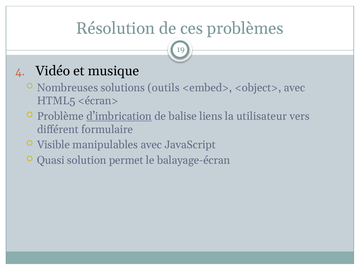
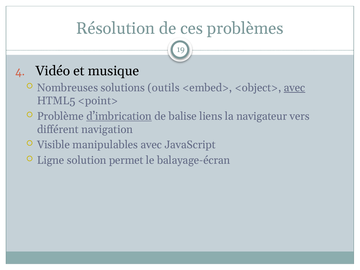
avec at (295, 88) underline: none -> present
<écran>: <écran> -> <point>
utilisateur: utilisateur -> navigateur
formulaire: formulaire -> navigation
Quasi: Quasi -> Ligne
